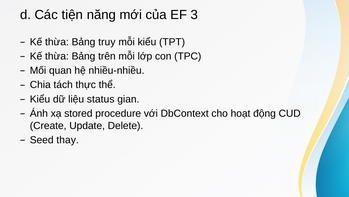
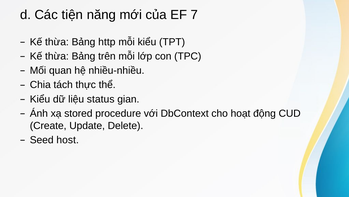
3: 3 -> 7
truy: truy -> http
thay: thay -> host
